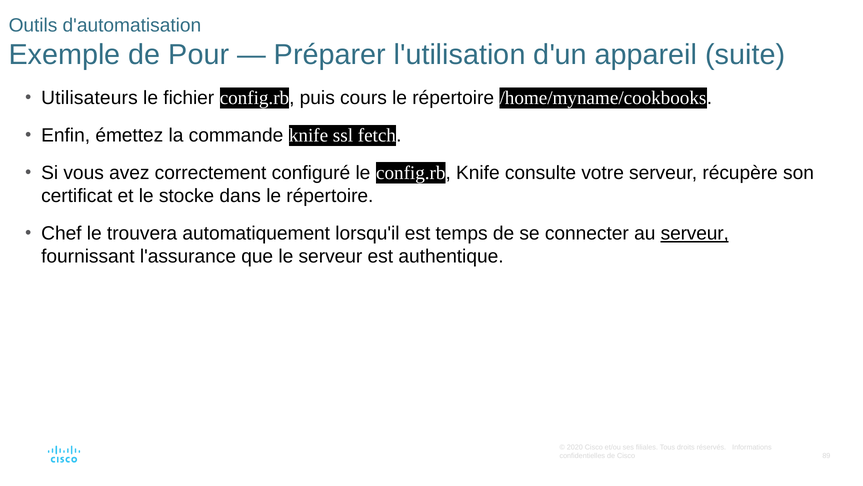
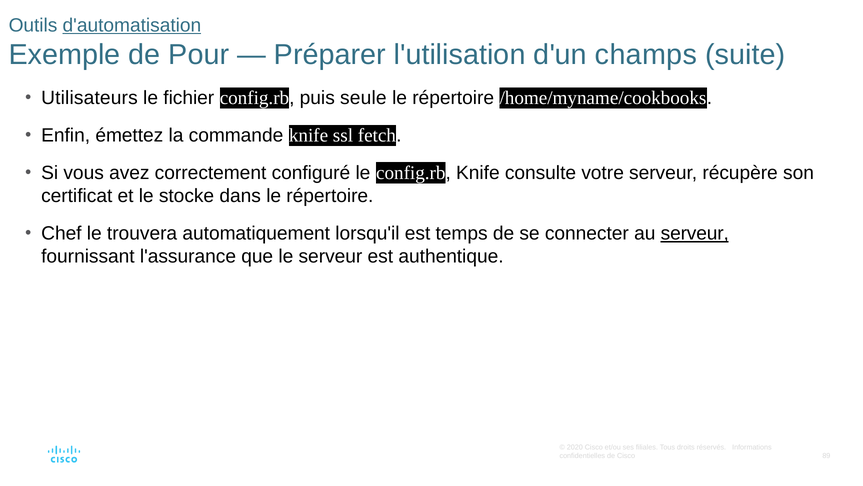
d'automatisation underline: none -> present
appareil: appareil -> champs
cours: cours -> seule
